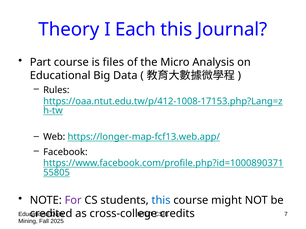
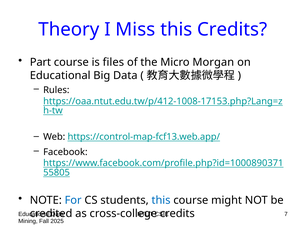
Each: Each -> Miss
this Journal: Journal -> Credits
Analysis: Analysis -> Morgan
https://longer-map-fcf13.web.app/: https://longer-map-fcf13.web.app/ -> https://control-map-fcf13.web.app/
For colour: purple -> blue
